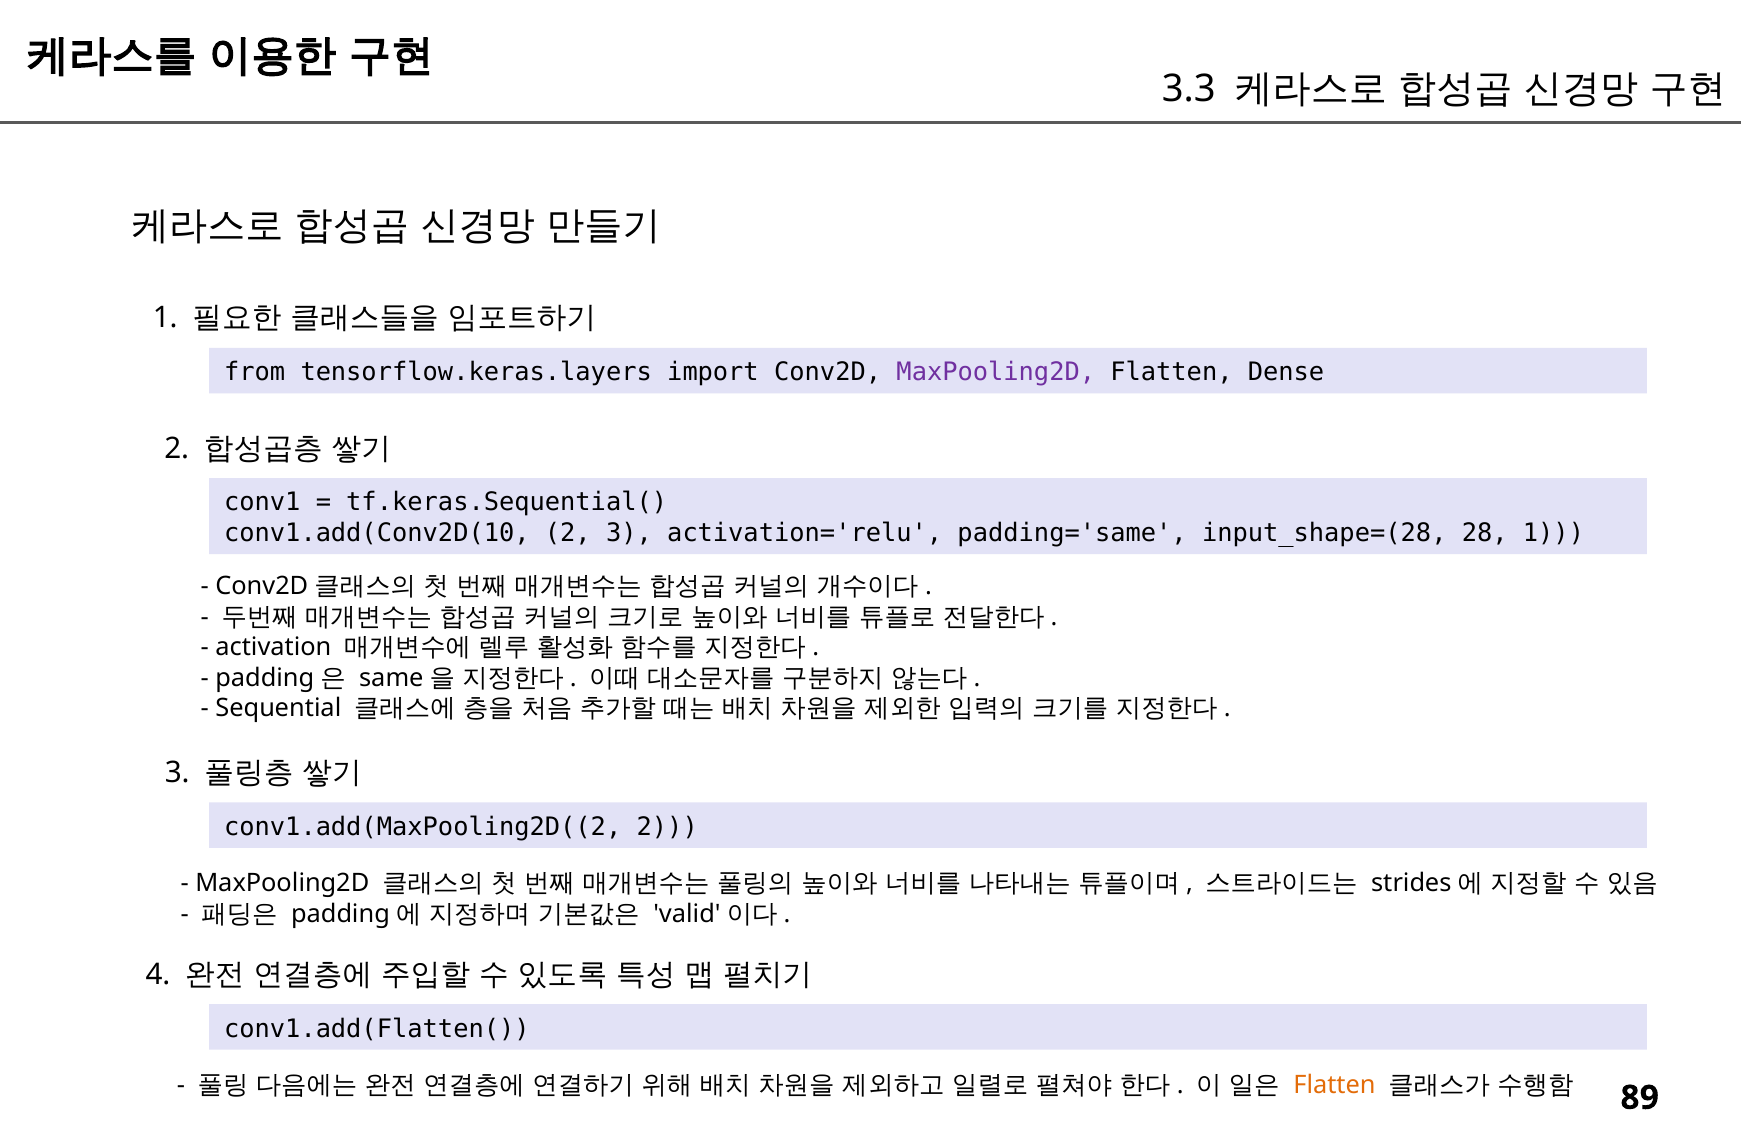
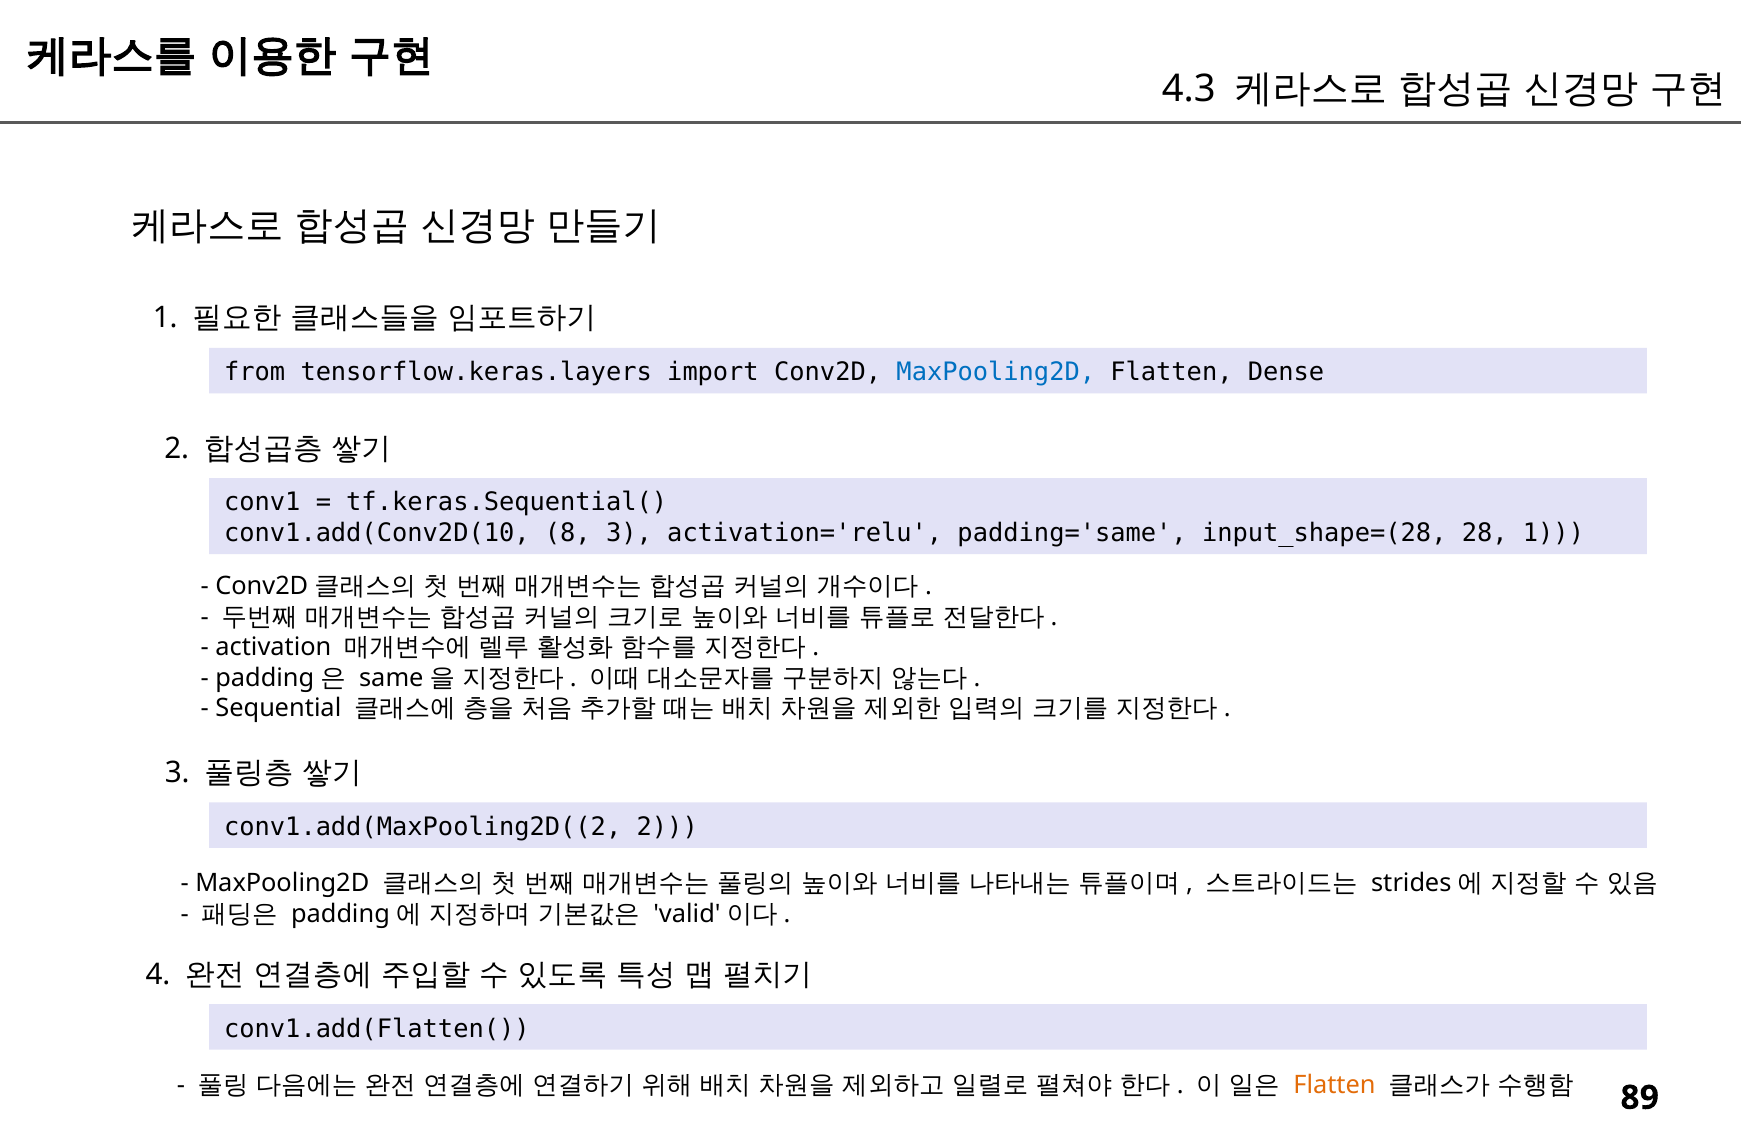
3.3: 3.3 -> 4.3
MaxPooling2D at (996, 372) colour: purple -> blue
conv1.add(Conv2D(10 2: 2 -> 8
